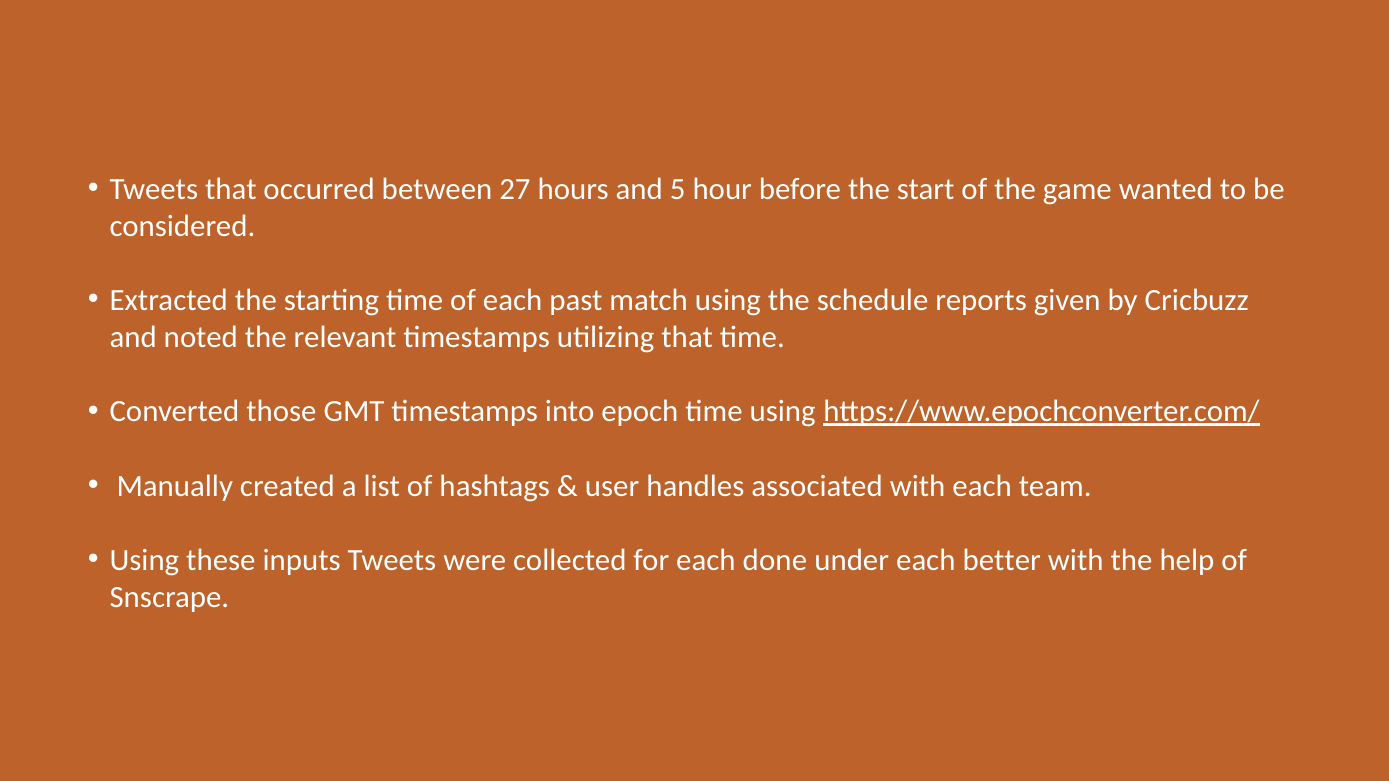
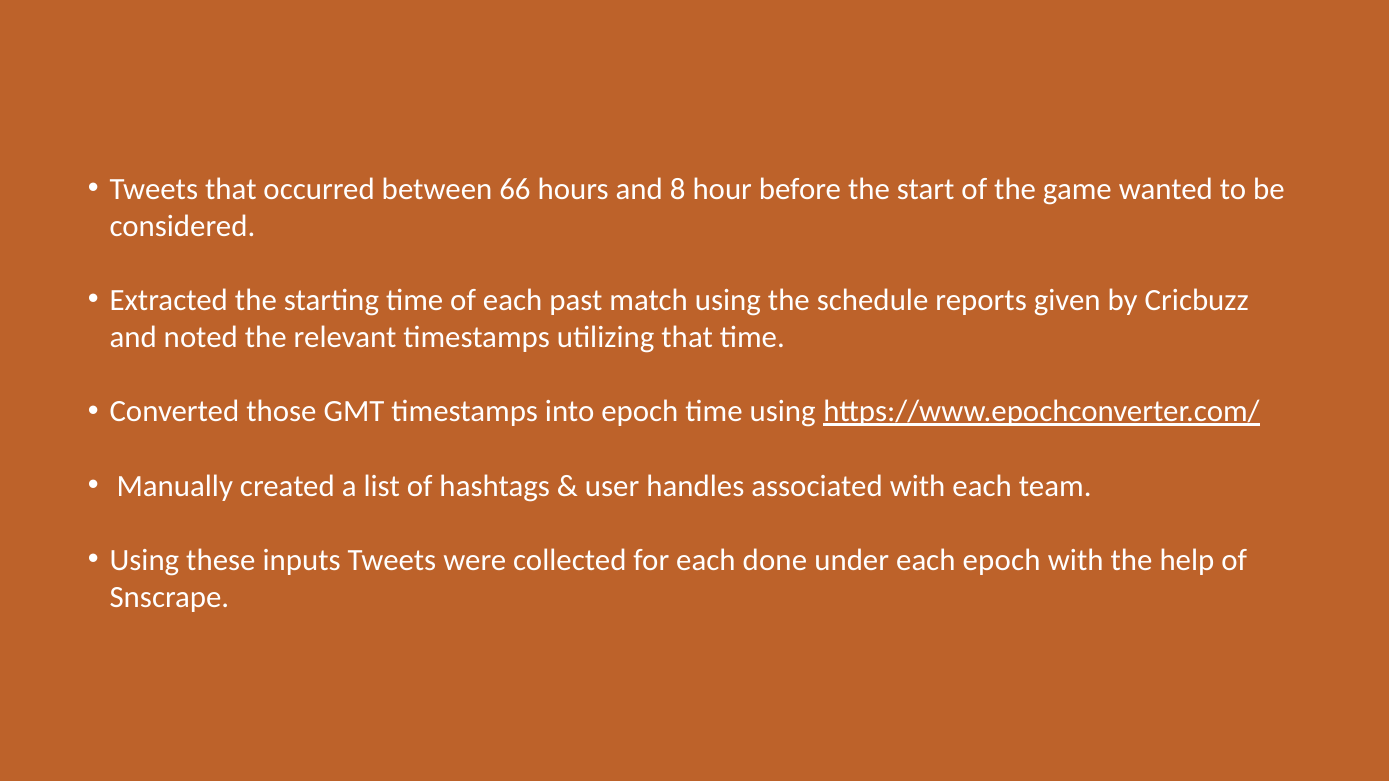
27: 27 -> 66
5: 5 -> 8
each better: better -> epoch
